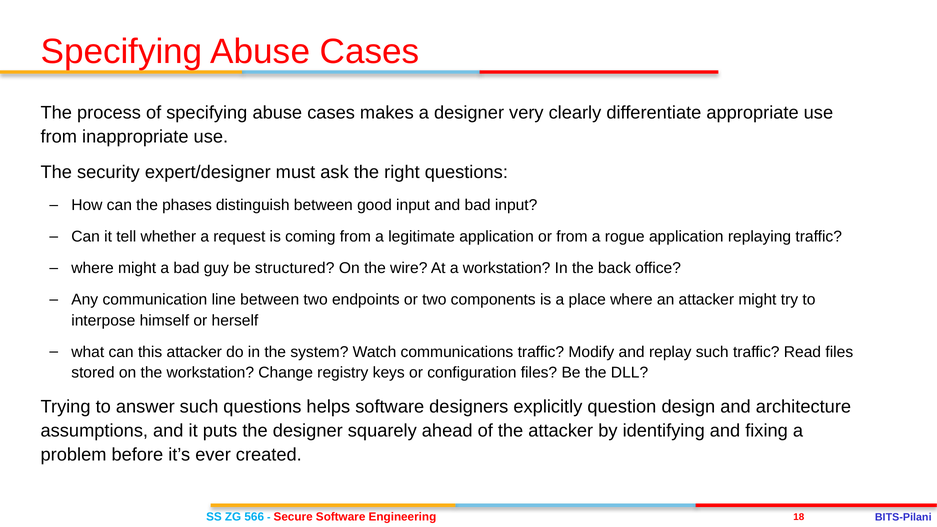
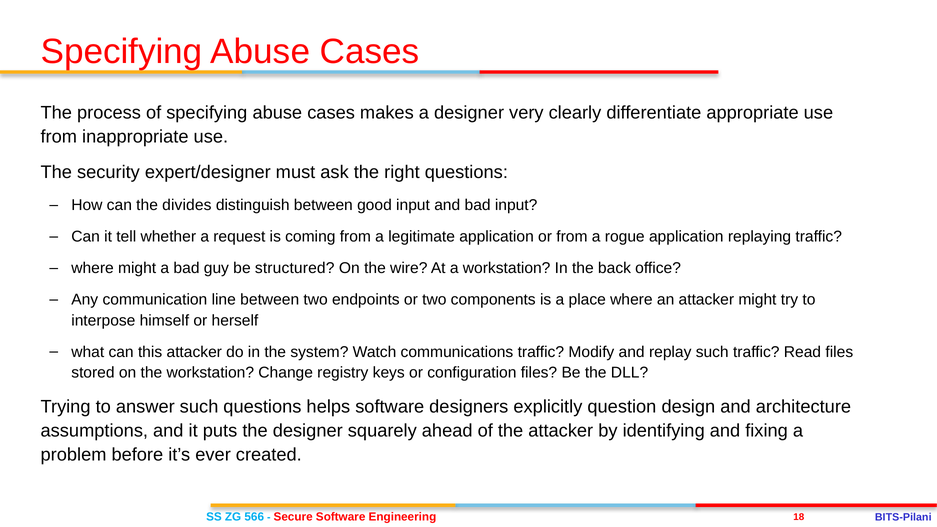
phases: phases -> divides
